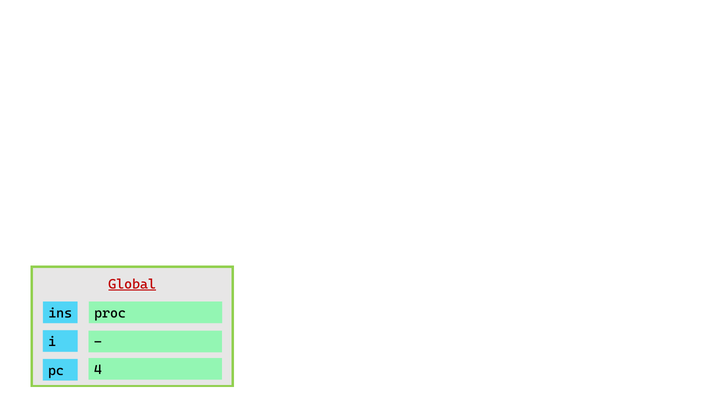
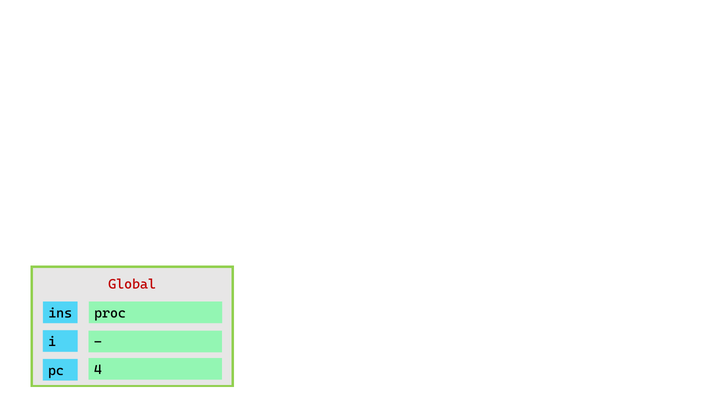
Global underline: present -> none
